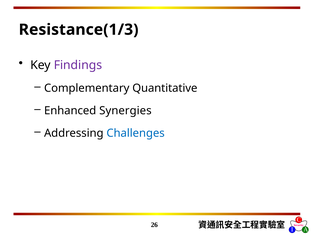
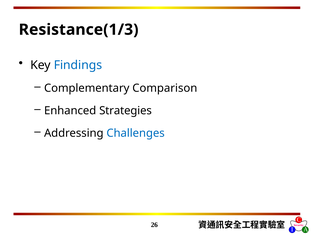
Findings colour: purple -> blue
Quantitative: Quantitative -> Comparison
Synergies: Synergies -> Strategies
